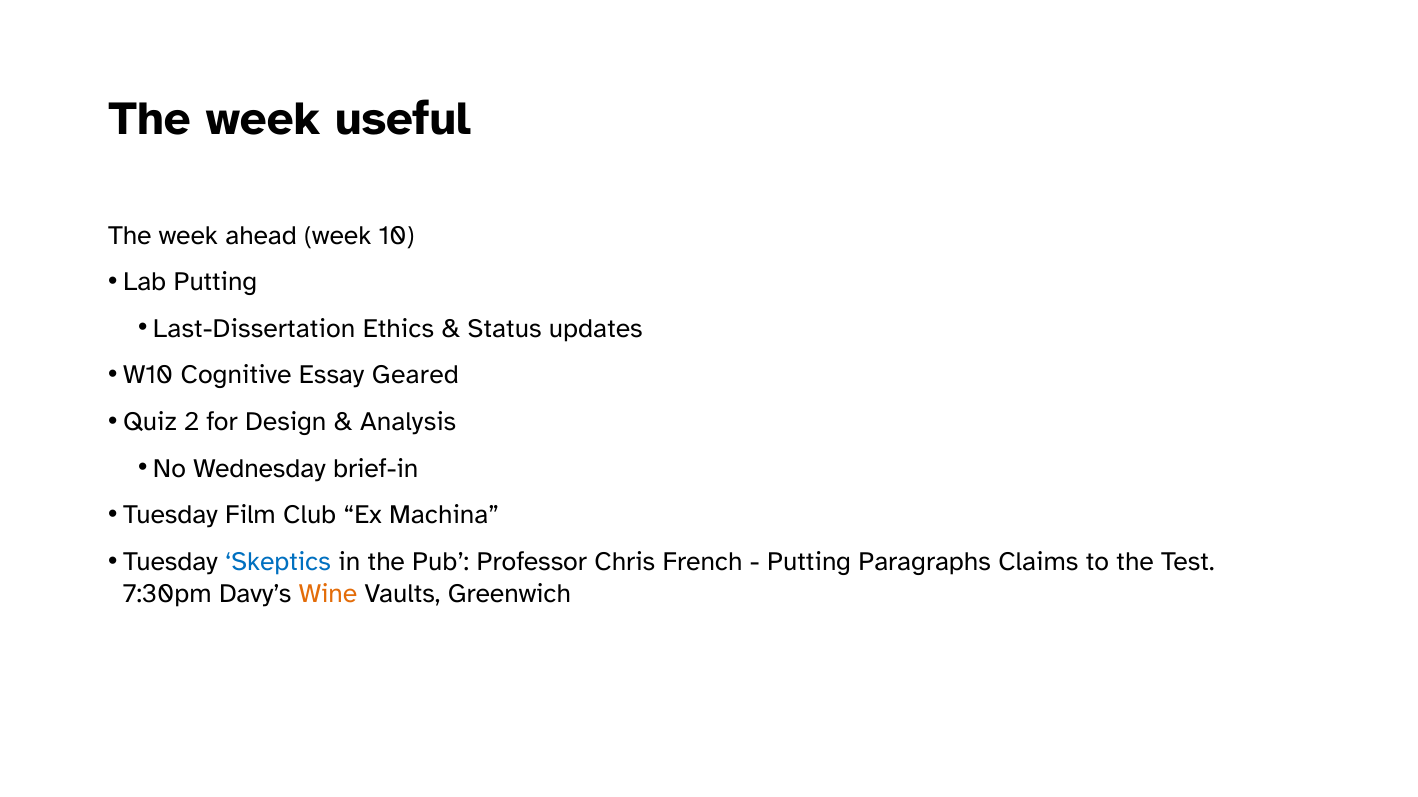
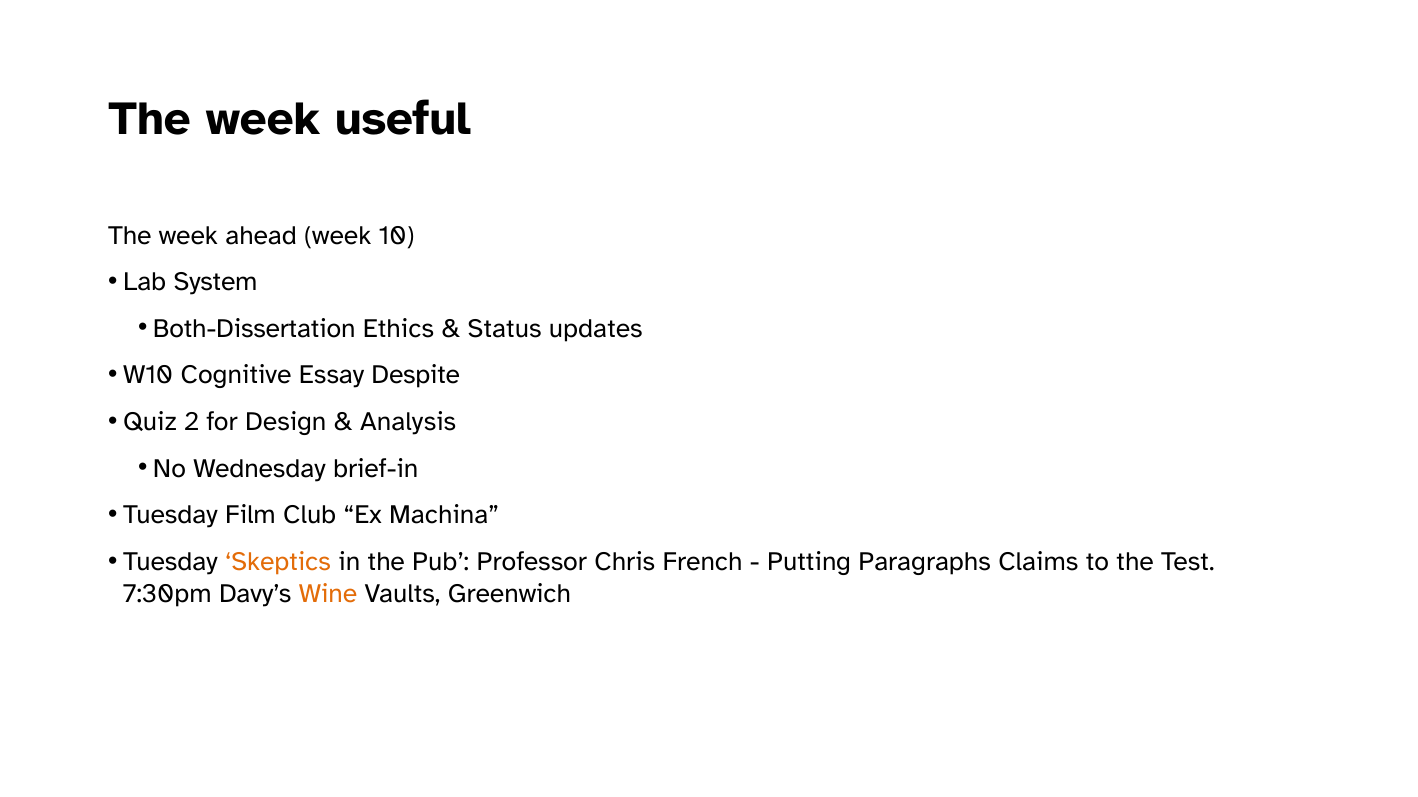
Lab Putting: Putting -> System
Last-Dissertation: Last-Dissertation -> Both-Dissertation
Geared: Geared -> Despite
Skeptics colour: blue -> orange
